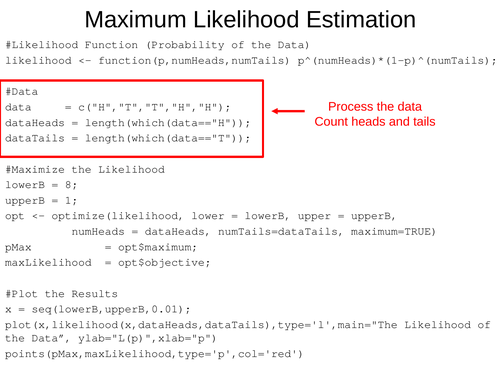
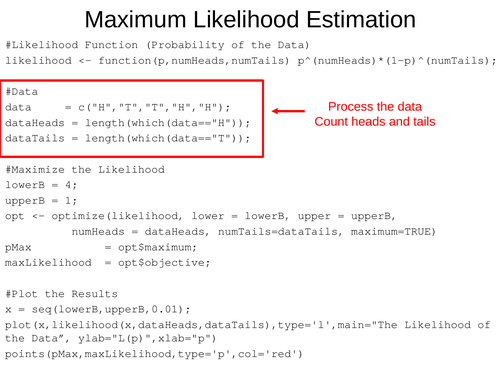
8: 8 -> 4
